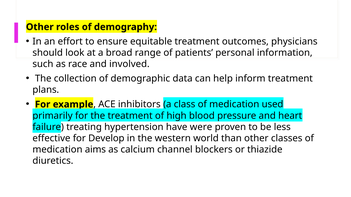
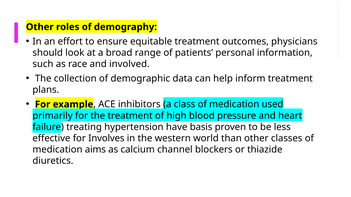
were: were -> basis
Develop: Develop -> Involves
